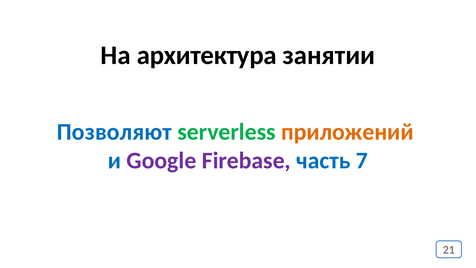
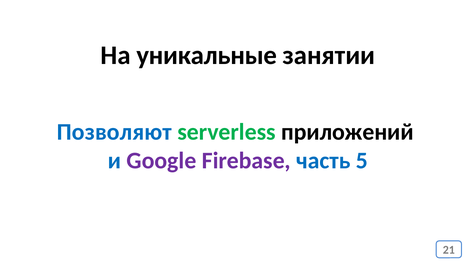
архитектура: архитектура -> уникальные
приложений colour: orange -> black
7: 7 -> 5
